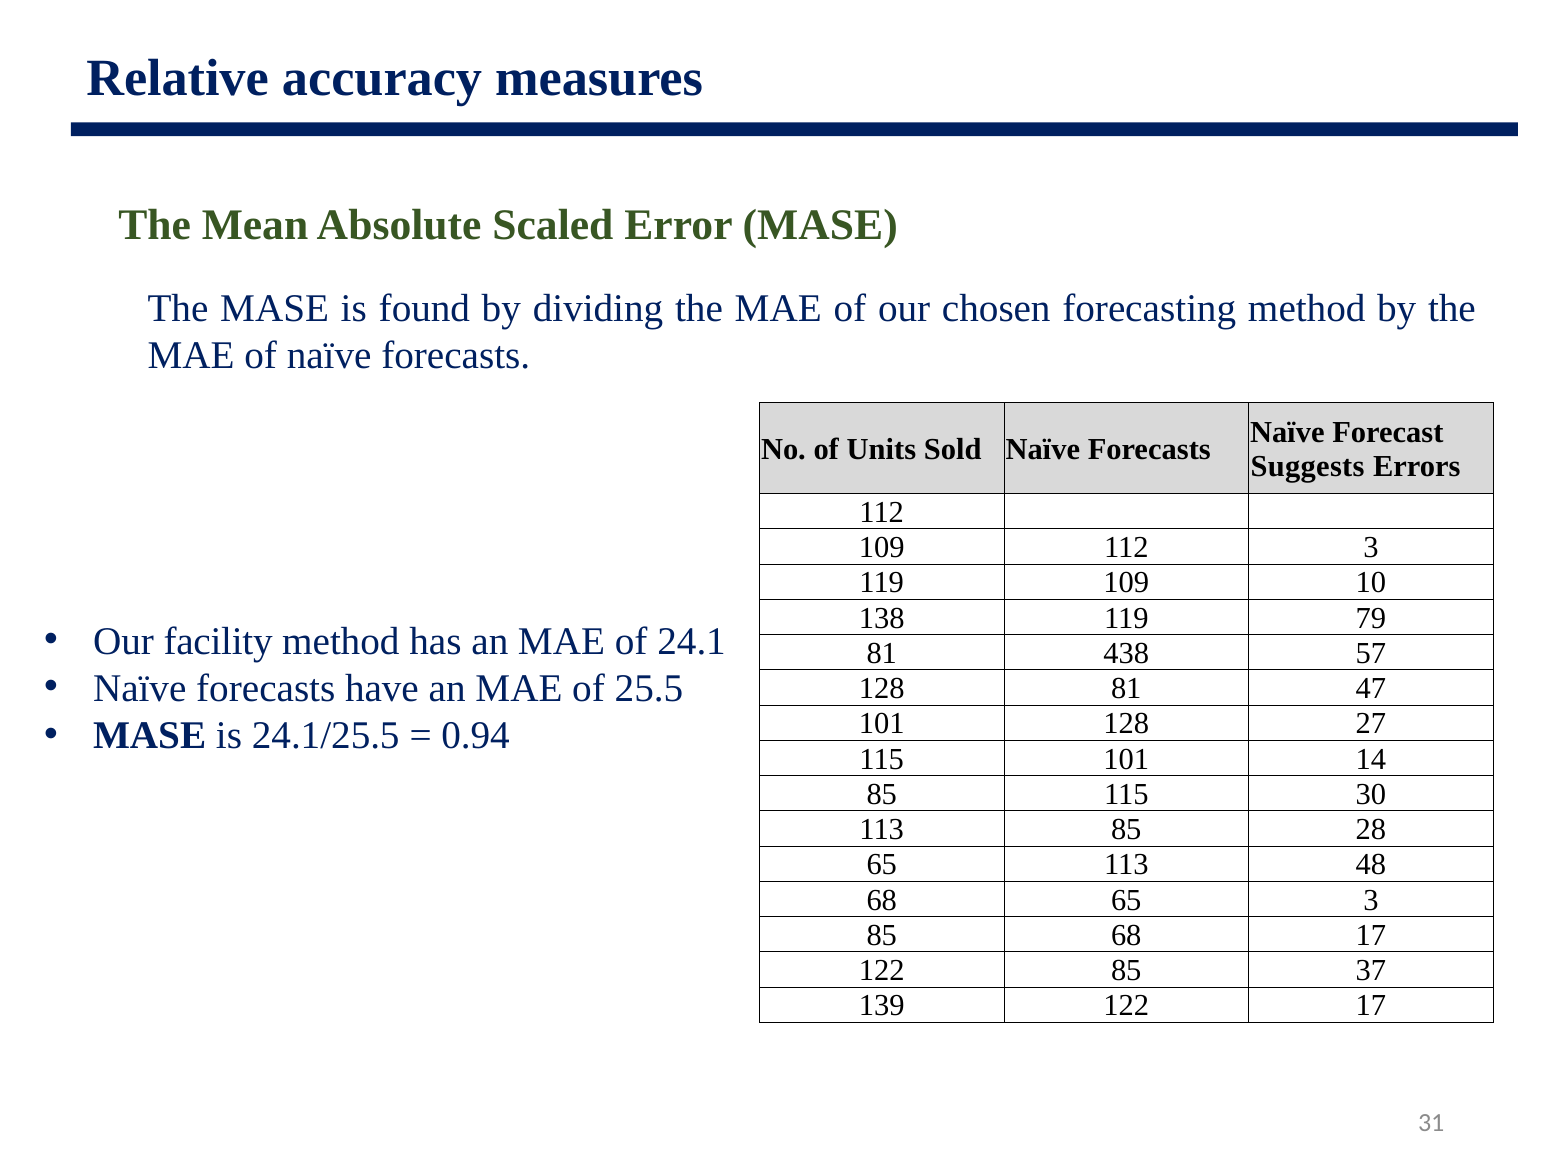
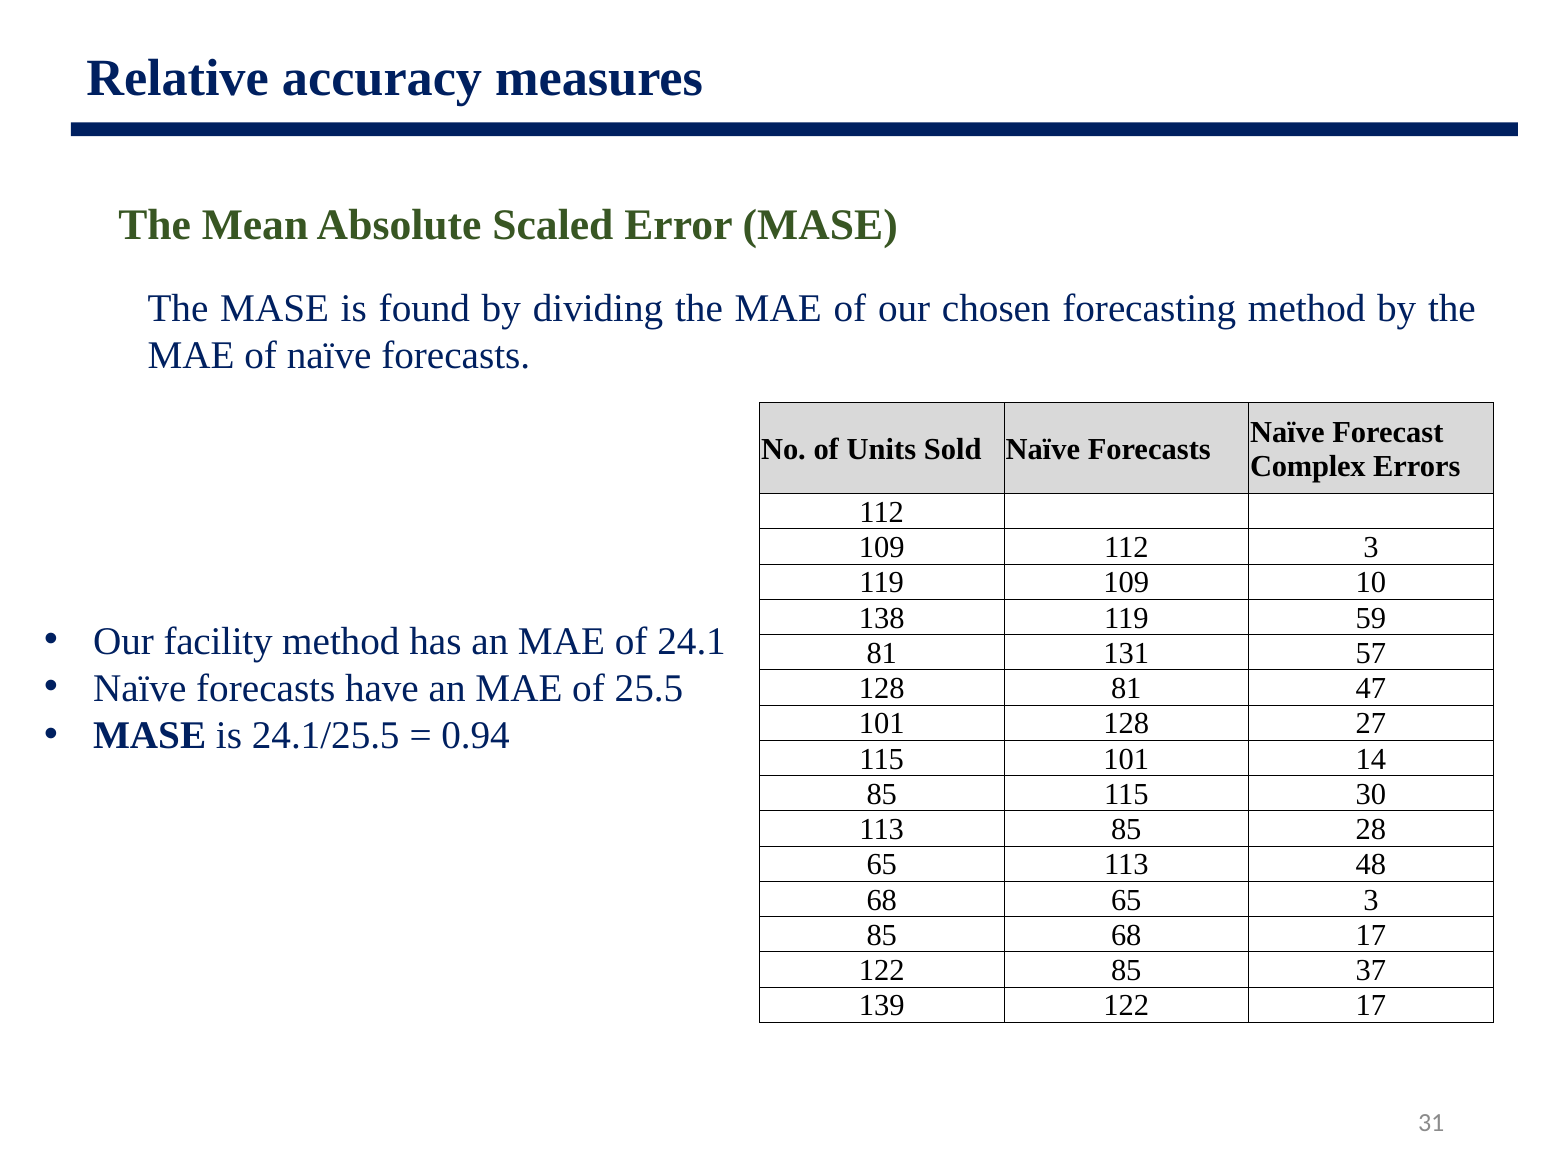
Suggests: Suggests -> Complex
79: 79 -> 59
438: 438 -> 131
